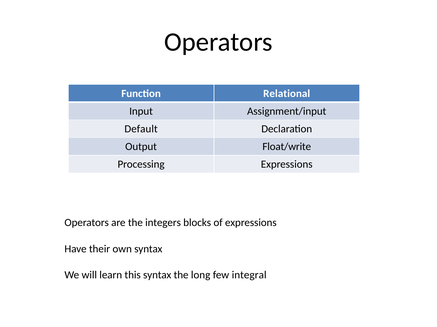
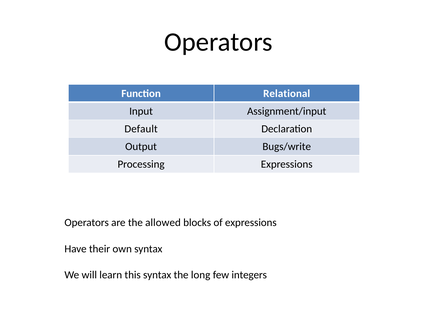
Float/write: Float/write -> Bugs/write
integers: integers -> allowed
integral: integral -> integers
